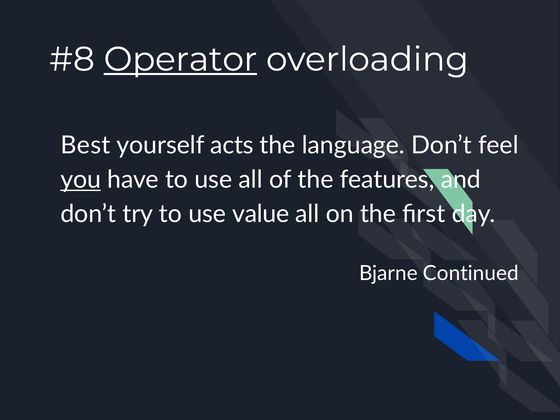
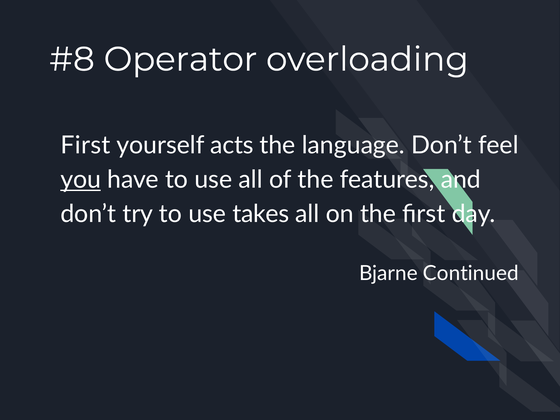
Operator underline: present -> none
Best at (85, 145): Best -> First
value: value -> takes
